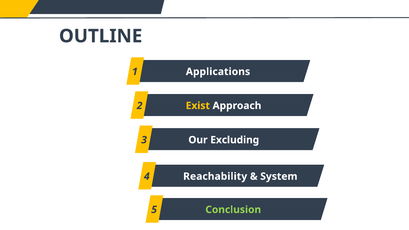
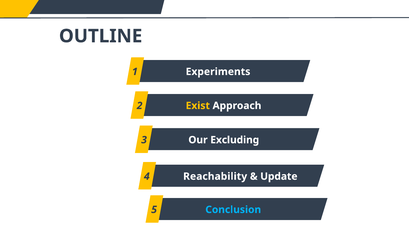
Applications: Applications -> Experiments
System: System -> Update
Conclusion colour: light green -> light blue
